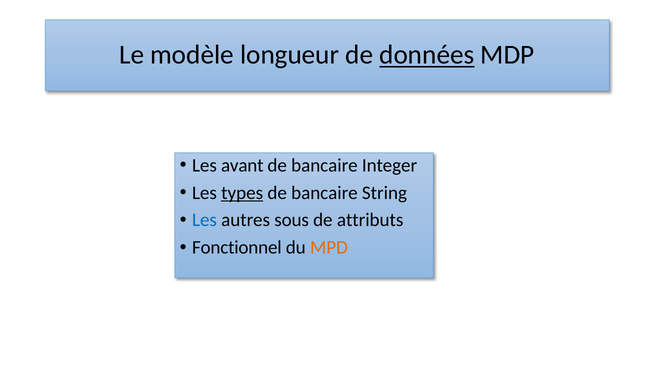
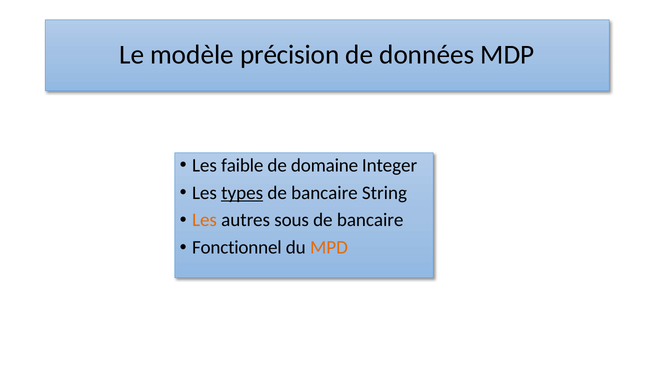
longueur: longueur -> précision
données underline: present -> none
avant: avant -> faible
bancaire at (324, 165): bancaire -> domaine
Les at (204, 220) colour: blue -> orange
attributs at (370, 220): attributs -> bancaire
